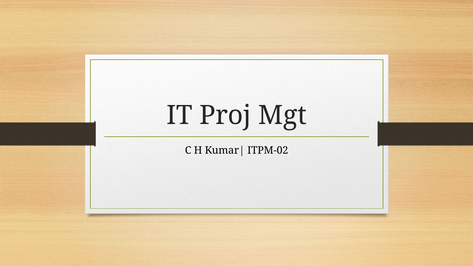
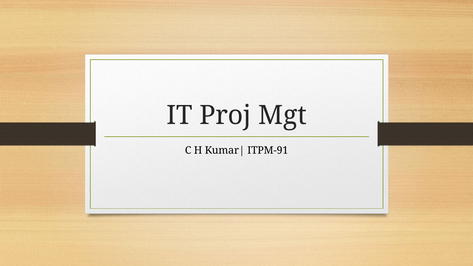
ITPM-02: ITPM-02 -> ITPM-91
